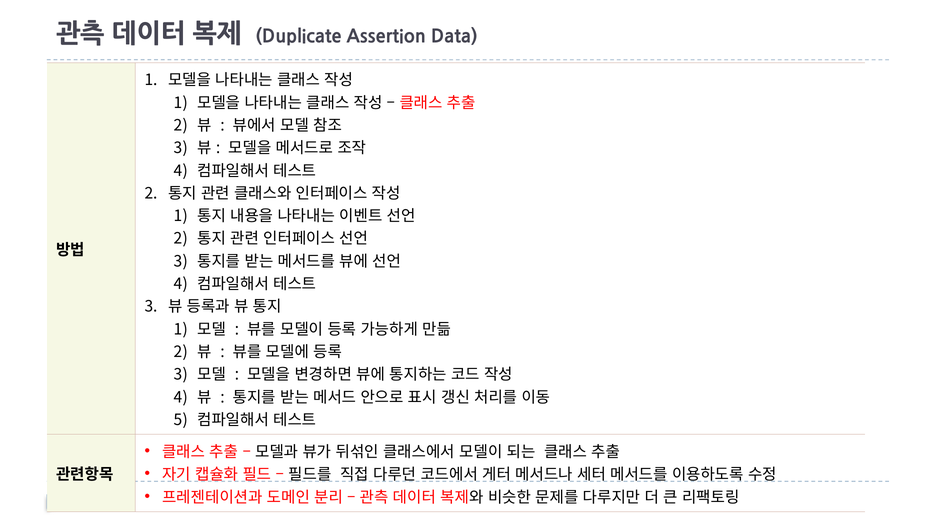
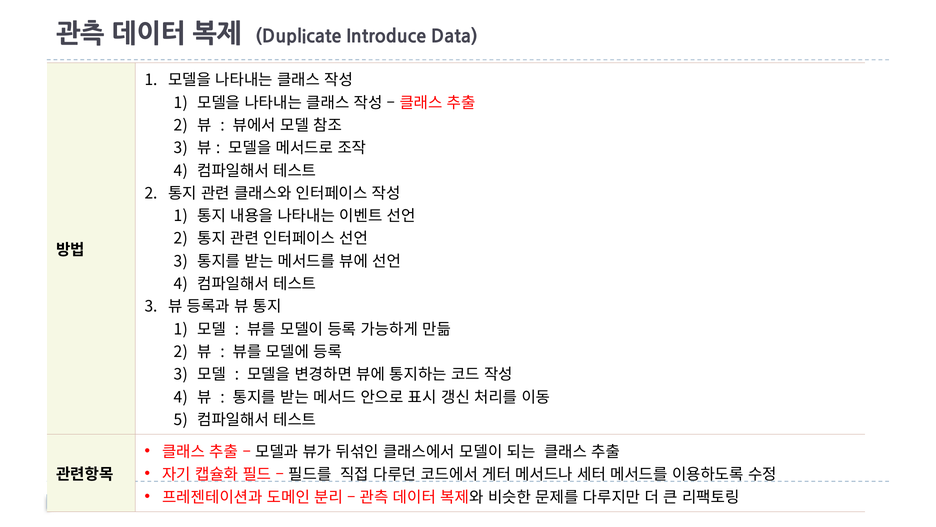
Assertion: Assertion -> Introduce
